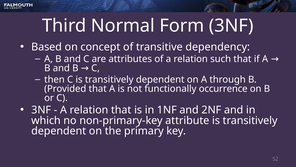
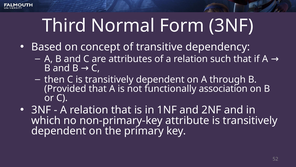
occurrence: occurrence -> association
